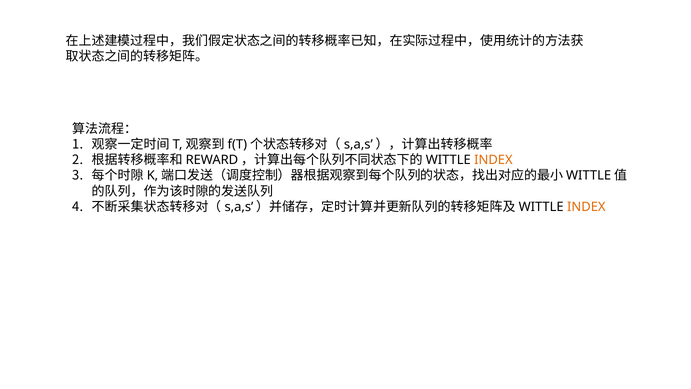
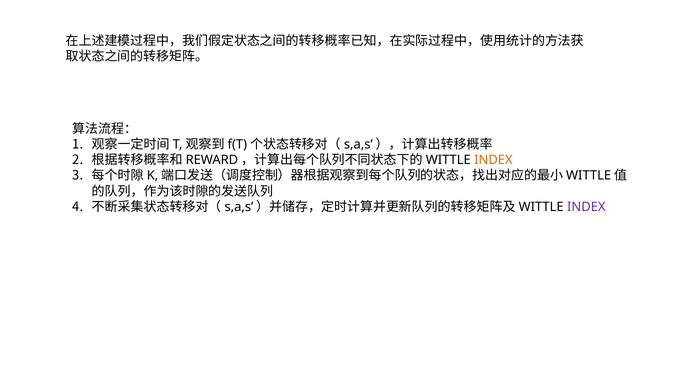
INDEX at (586, 207) colour: orange -> purple
